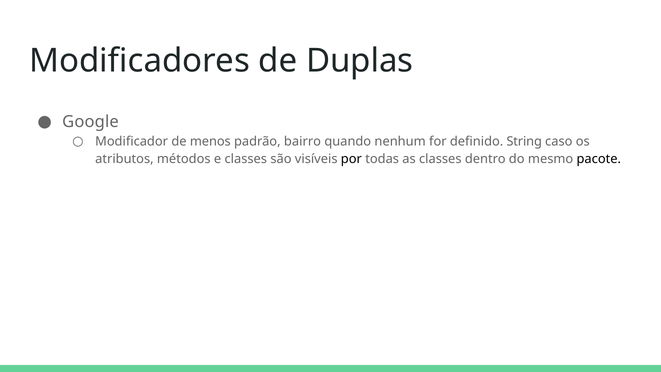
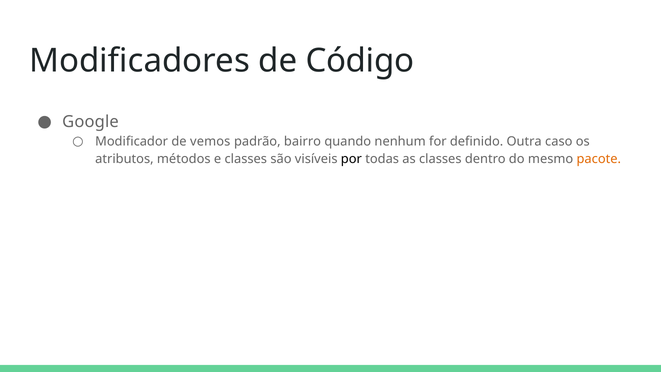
Duplas: Duplas -> Código
menos: menos -> vemos
String: String -> Outra
pacote colour: black -> orange
